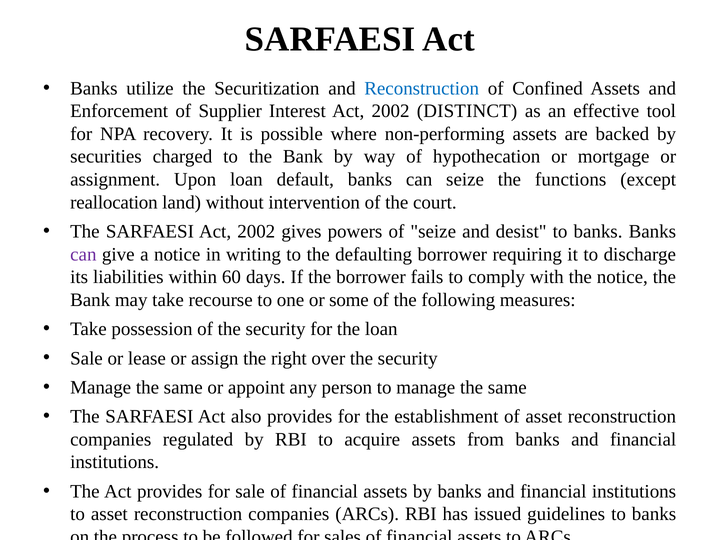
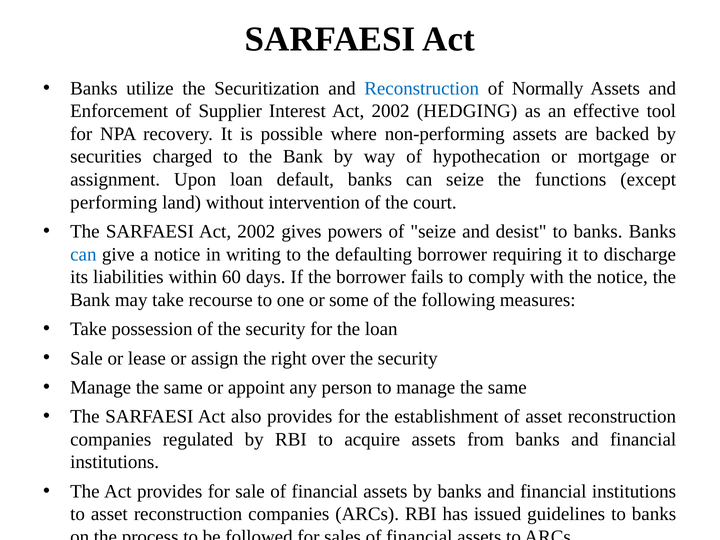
Confined: Confined -> Normally
DISTINCT: DISTINCT -> HEDGING
reallocation: reallocation -> performing
can at (83, 254) colour: purple -> blue
